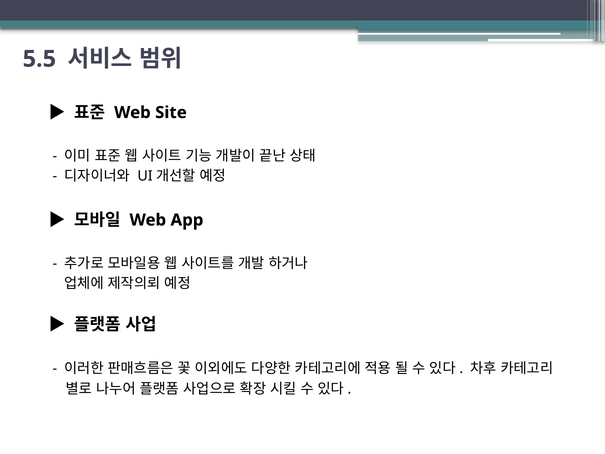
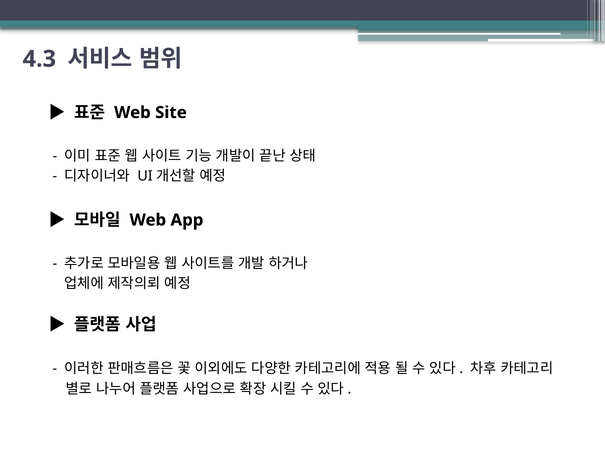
5.5: 5.5 -> 4.3
